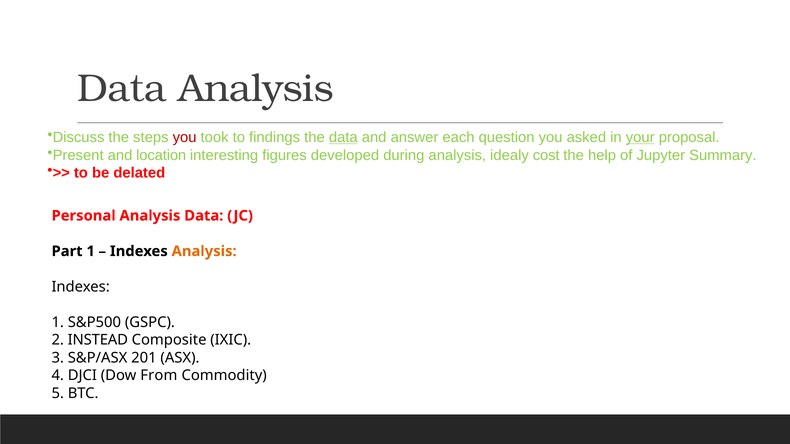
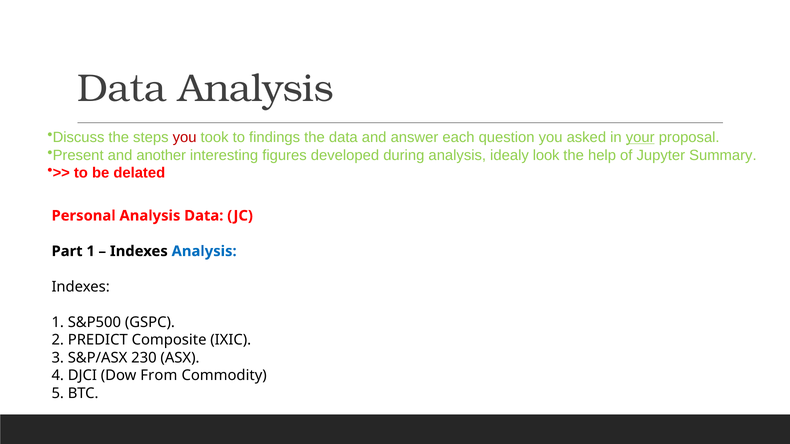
data at (343, 138) underline: present -> none
location: location -> another
cost: cost -> look
Analysis at (204, 251) colour: orange -> blue
INSTEAD: INSTEAD -> PREDICT
201: 201 -> 230
